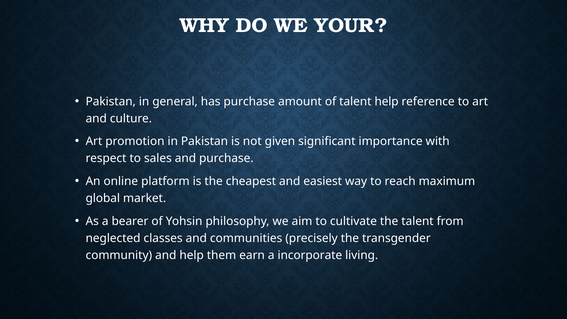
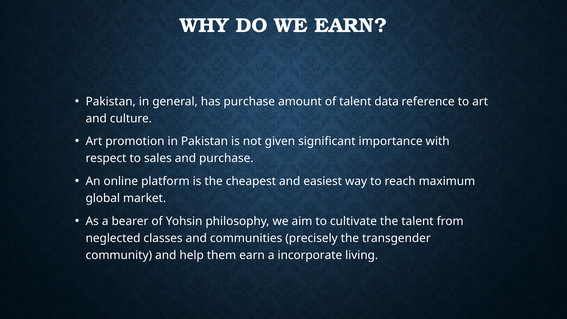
WE YOUR: YOUR -> EARN
talent help: help -> data
